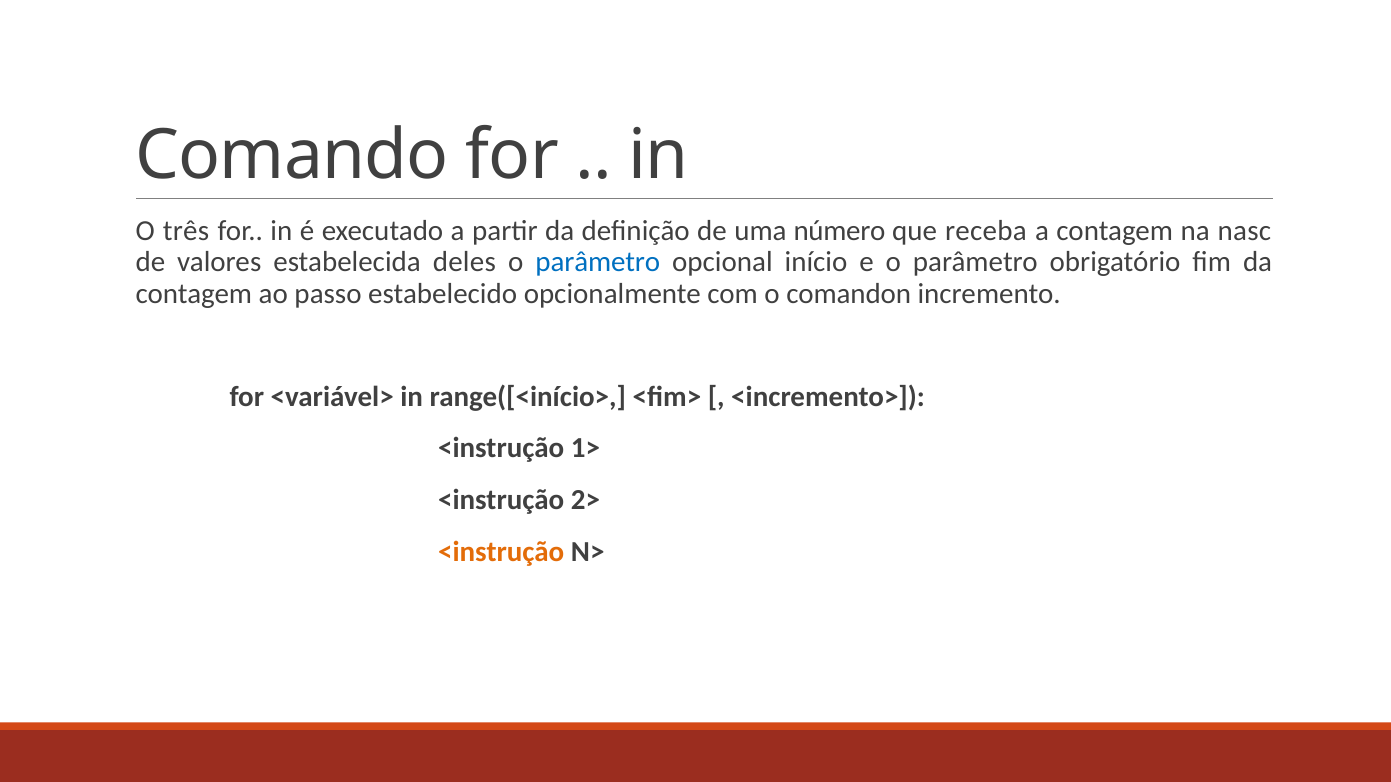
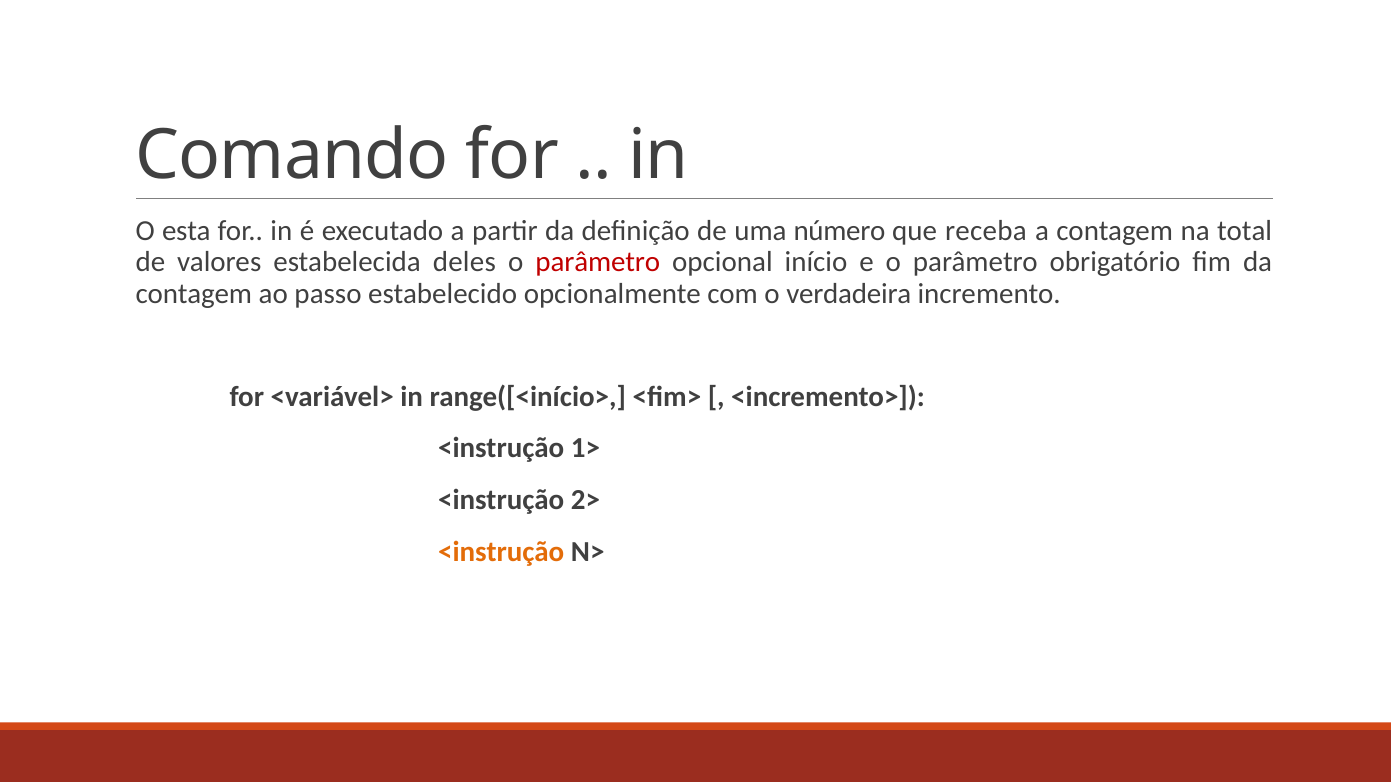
três: três -> esta
nasc: nasc -> total
parâmetro at (598, 263) colour: blue -> red
comandon: comandon -> verdadeira
